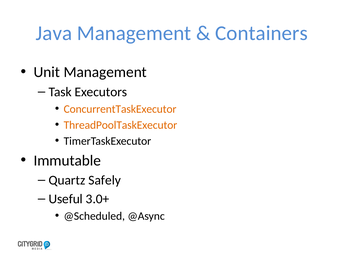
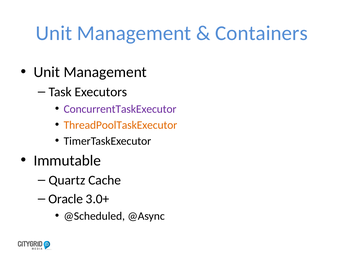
Java at (54, 33): Java -> Unit
ConcurrentTaskExecutor colour: orange -> purple
Safely: Safely -> Cache
Useful: Useful -> Oracle
